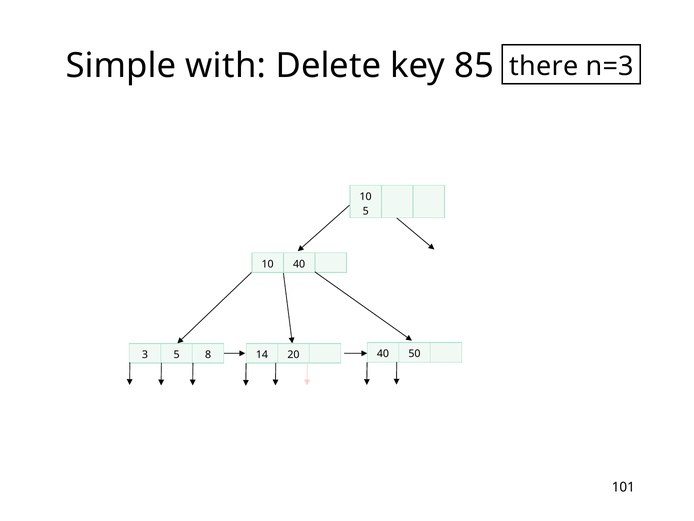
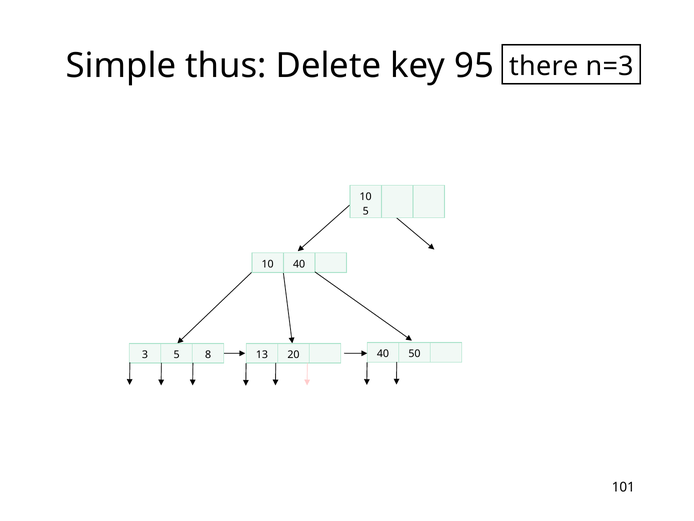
with: with -> thus
85: 85 -> 95
14: 14 -> 13
